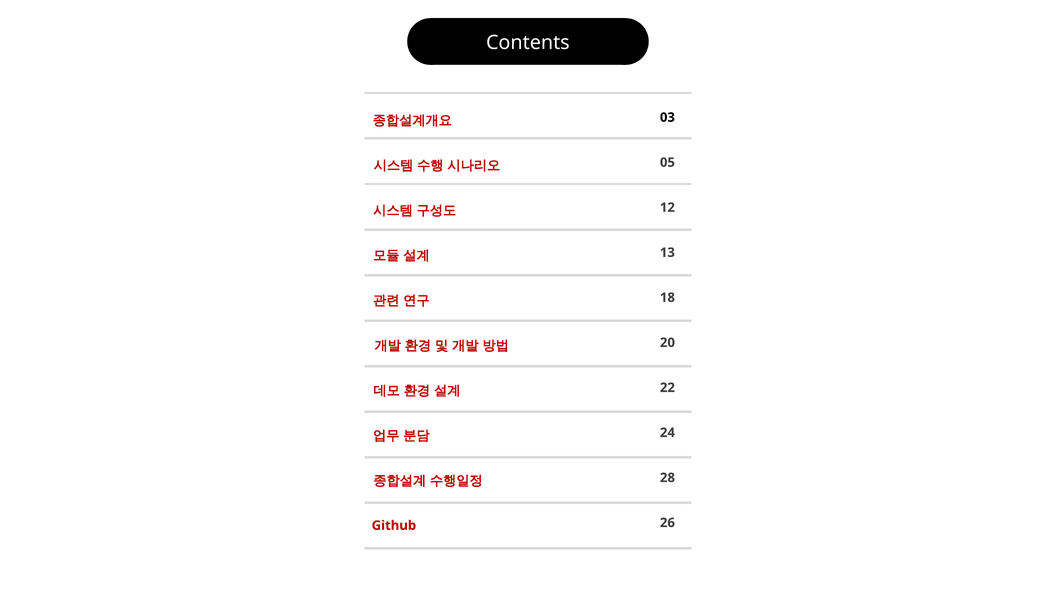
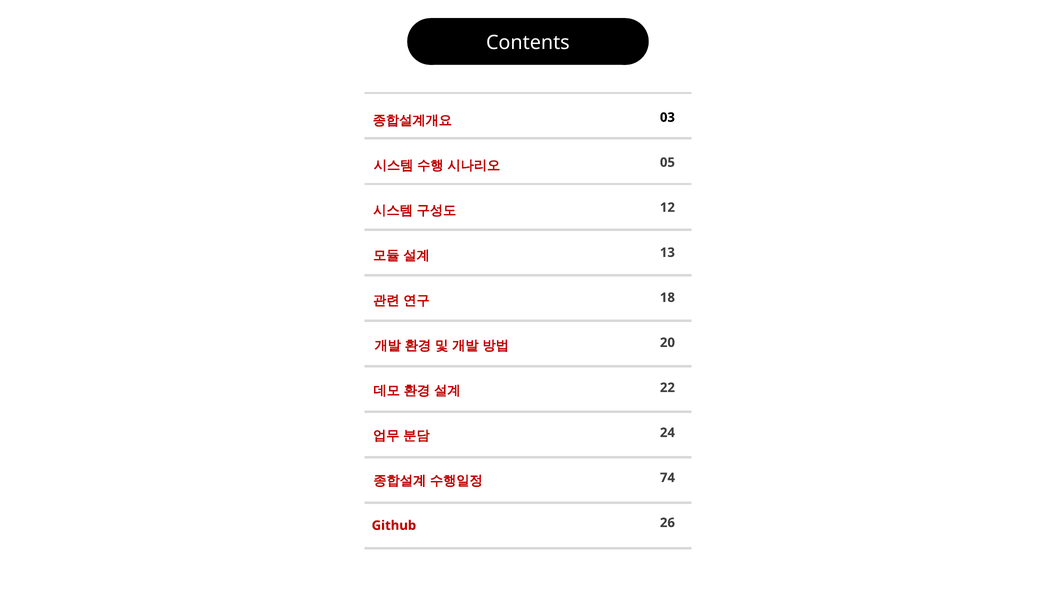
28: 28 -> 74
